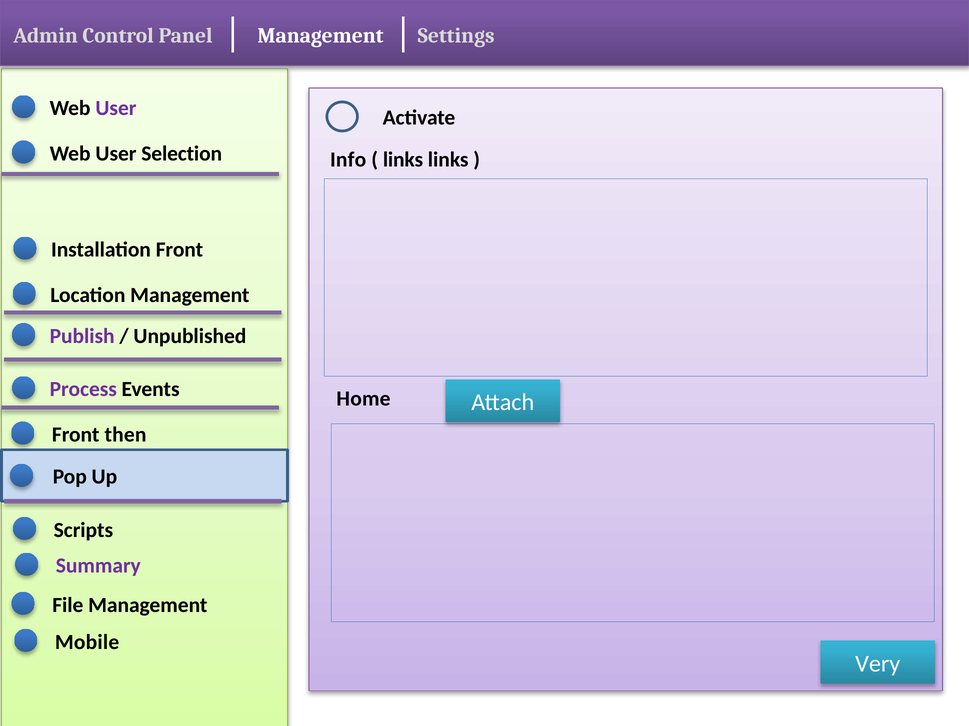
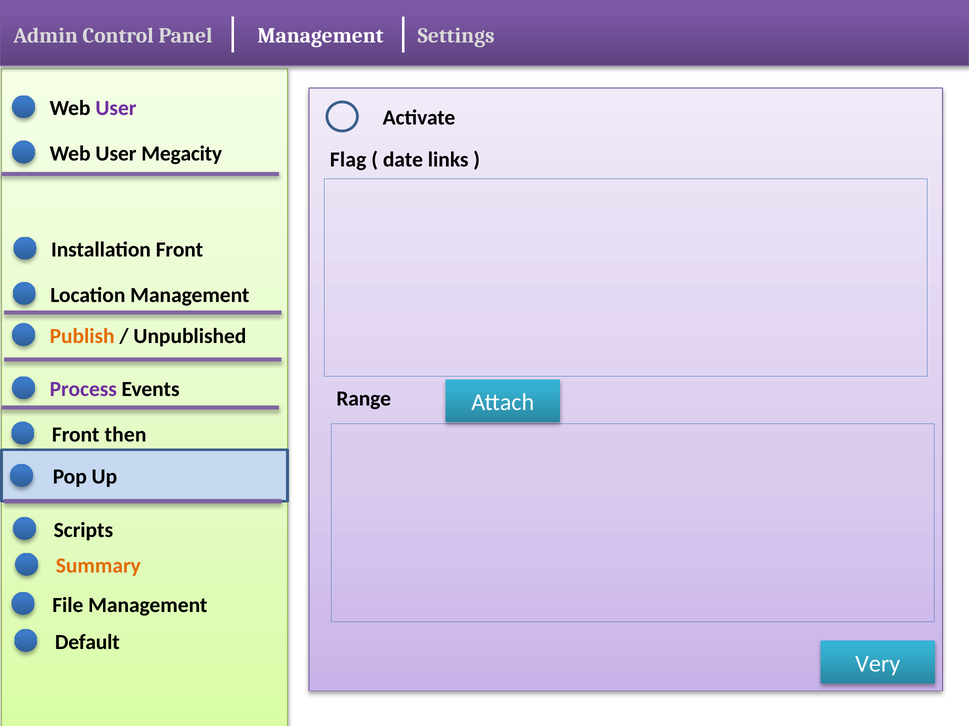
Selection: Selection -> Megacity
Info: Info -> Flag
links at (403, 160): links -> date
Publish colour: purple -> orange
Home: Home -> Range
Summary colour: purple -> orange
Mobile: Mobile -> Default
